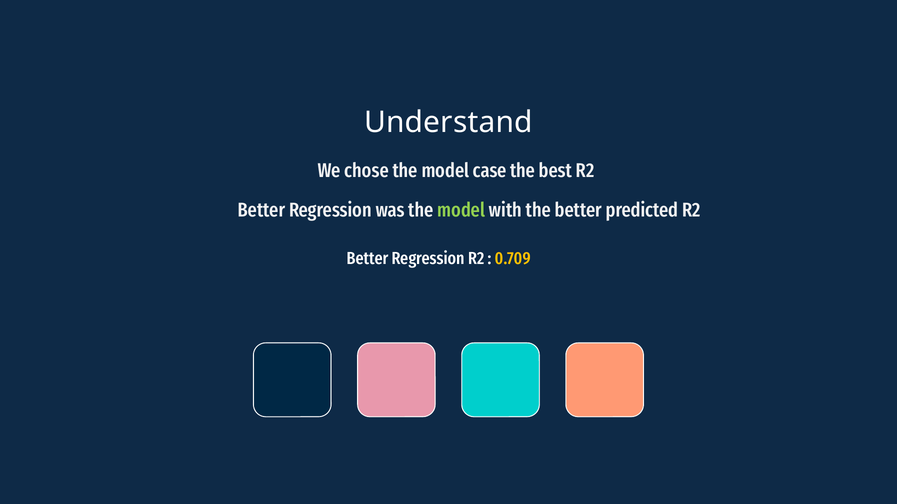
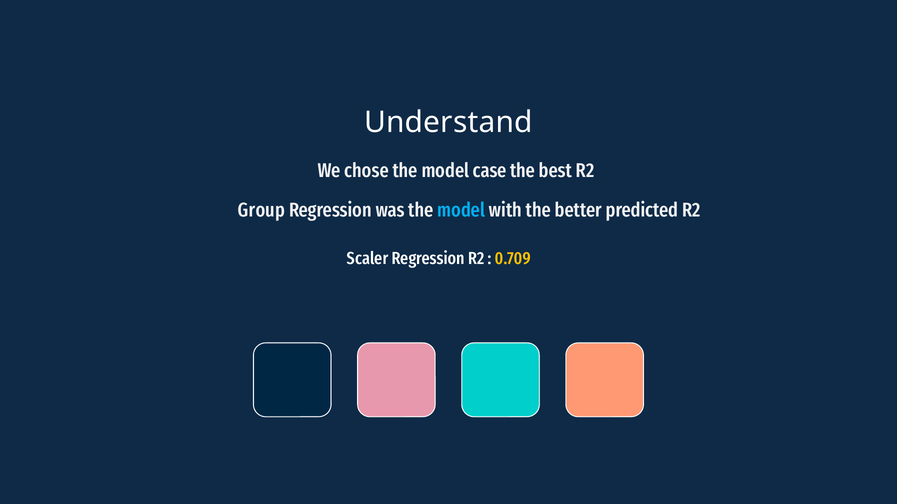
Better at (262, 211): Better -> Group
model at (461, 211) colour: light green -> light blue
Better at (368, 259): Better -> Scaler
